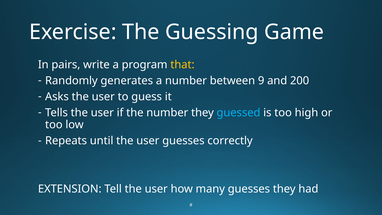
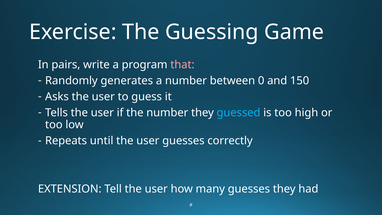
that colour: yellow -> pink
9: 9 -> 0
200: 200 -> 150
